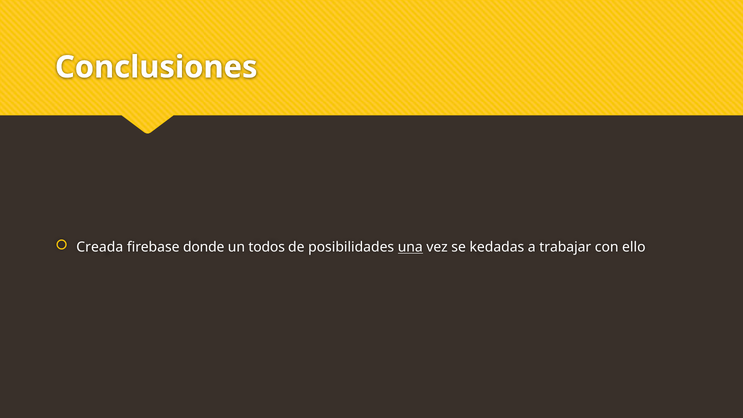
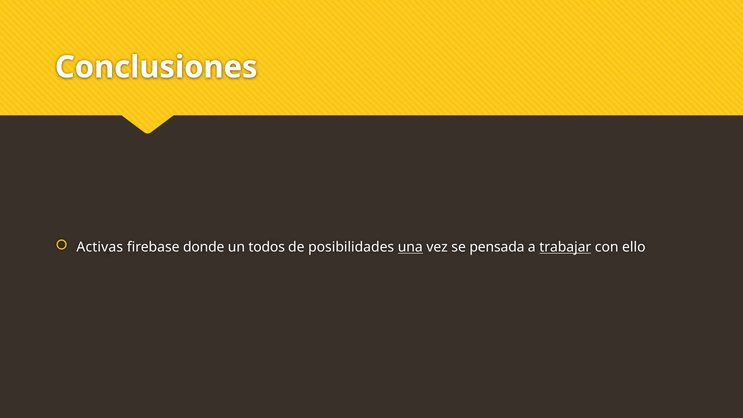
Creada: Creada -> Activas
kedadas: kedadas -> pensada
trabajar underline: none -> present
